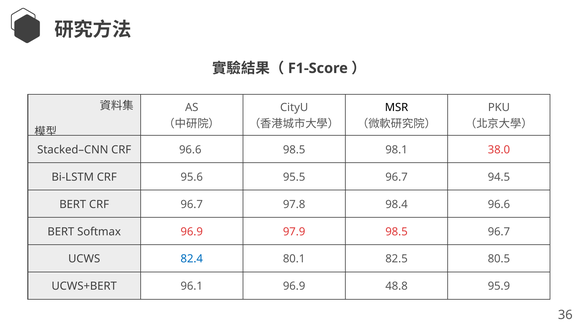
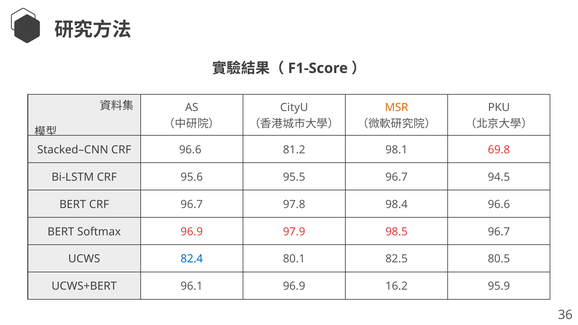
MSR colour: black -> orange
96.6 98.5: 98.5 -> 81.2
38.0: 38.0 -> 69.8
48.8: 48.8 -> 16.2
